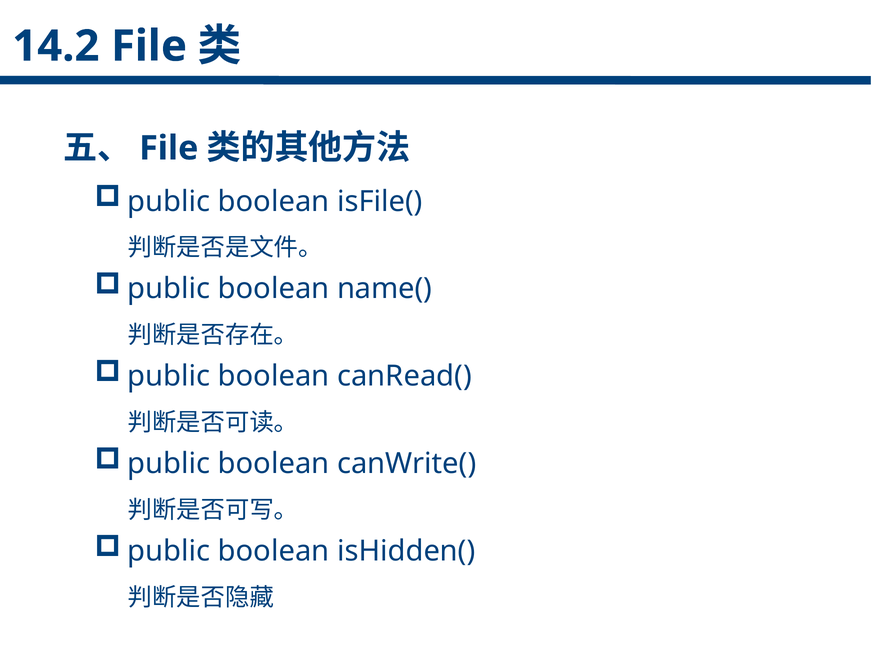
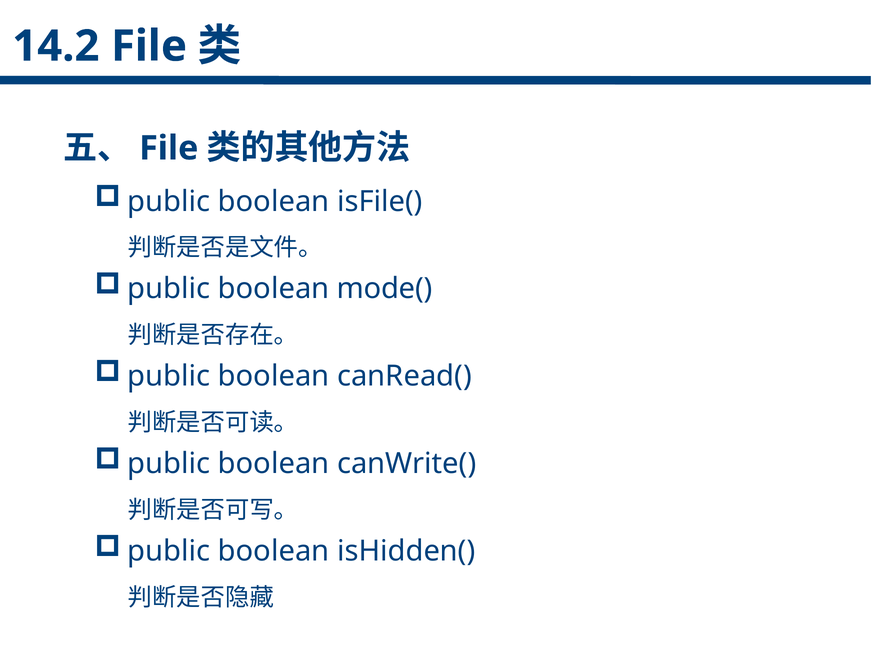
name(: name( -> mode(
